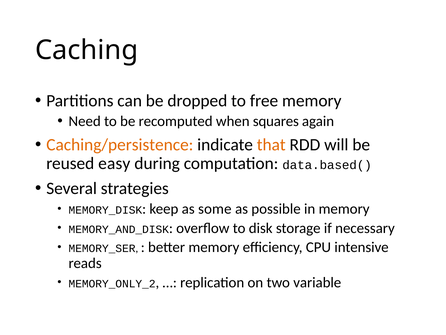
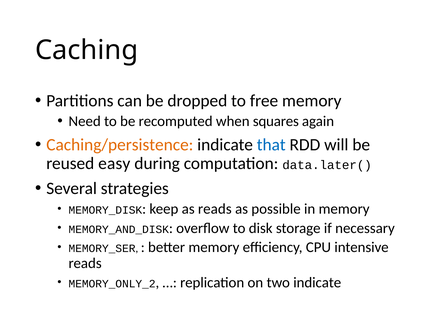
that colour: orange -> blue
data.based(: data.based( -> data.later(
as some: some -> reads
two variable: variable -> indicate
